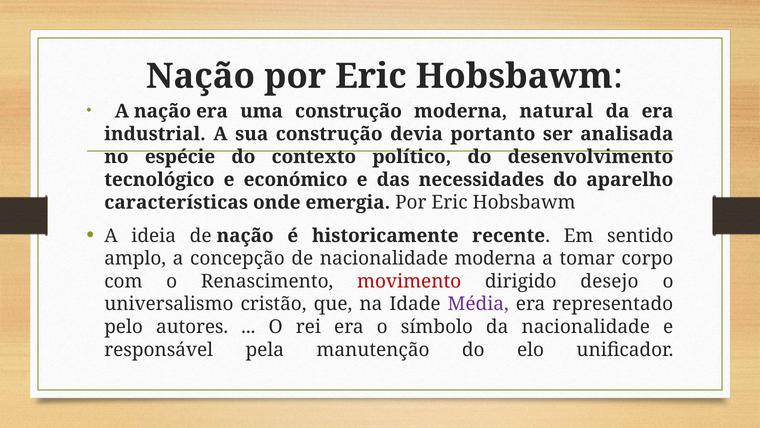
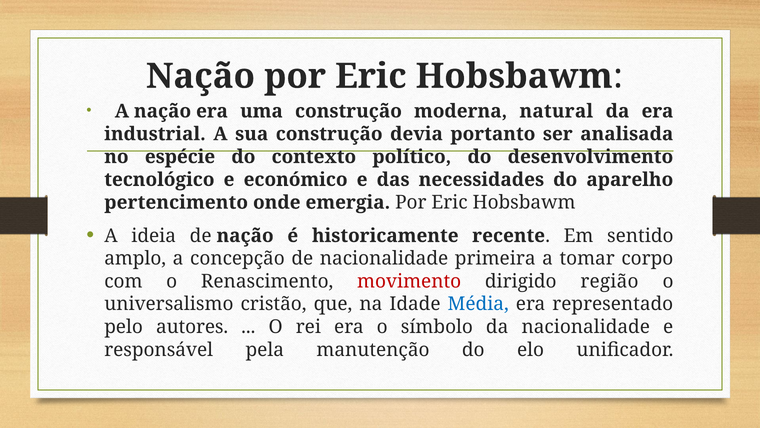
características: características -> pertencimento
nacionalidade moderna: moderna -> primeira
desejo: desejo -> região
Média colour: purple -> blue
